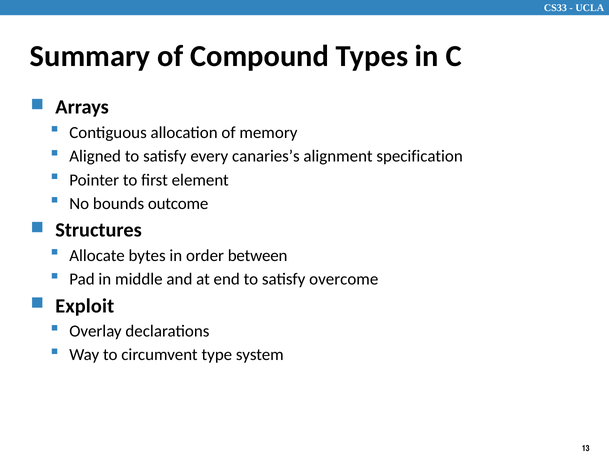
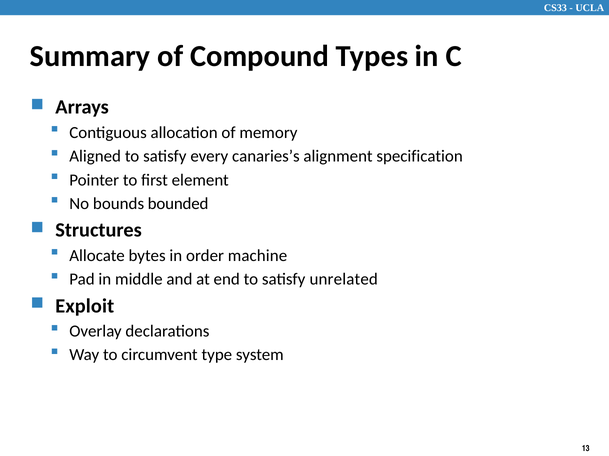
outcome: outcome -> bounded
between: between -> machine
overcome: overcome -> unrelated
